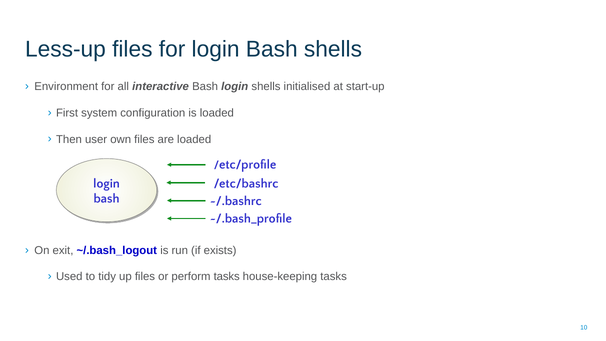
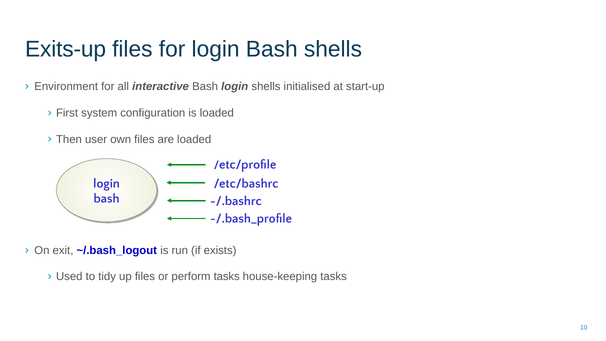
Less-up: Less-up -> Exits-up
